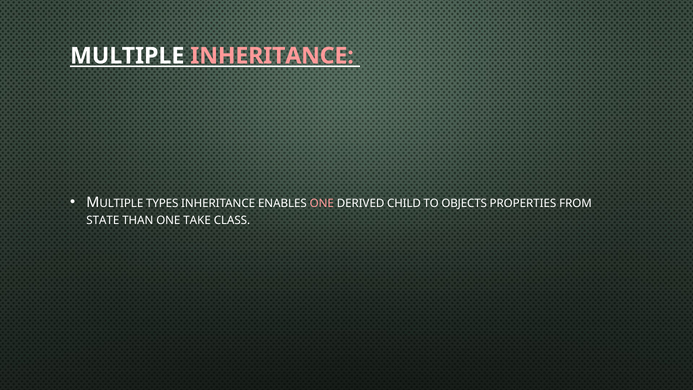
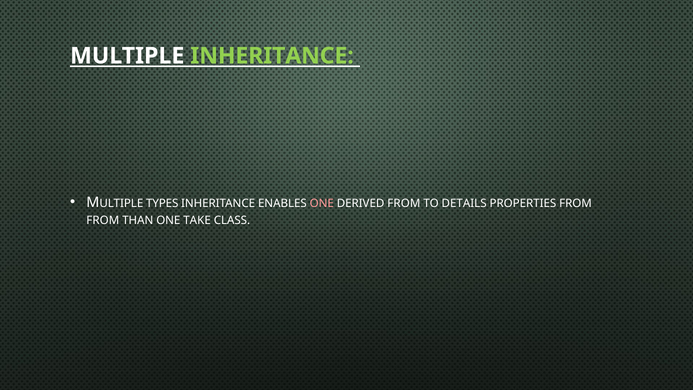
INHERITANCE at (272, 56) colour: pink -> light green
DERIVED CHILD: CHILD -> FROM
OBJECTS: OBJECTS -> DETAILS
STATE at (103, 220): STATE -> FROM
